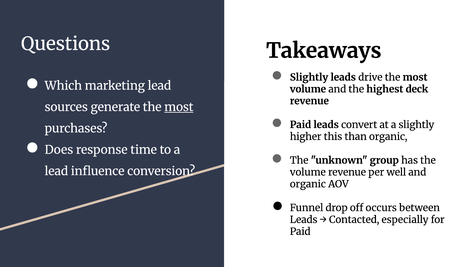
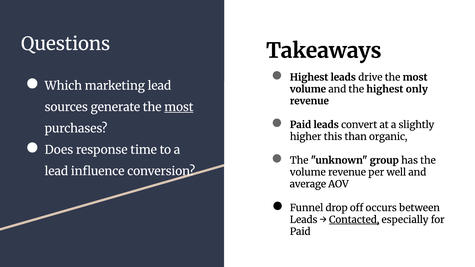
Slightly at (309, 77): Slightly -> Highest
deck: deck -> only
organic at (308, 184): organic -> average
Contacted underline: none -> present
